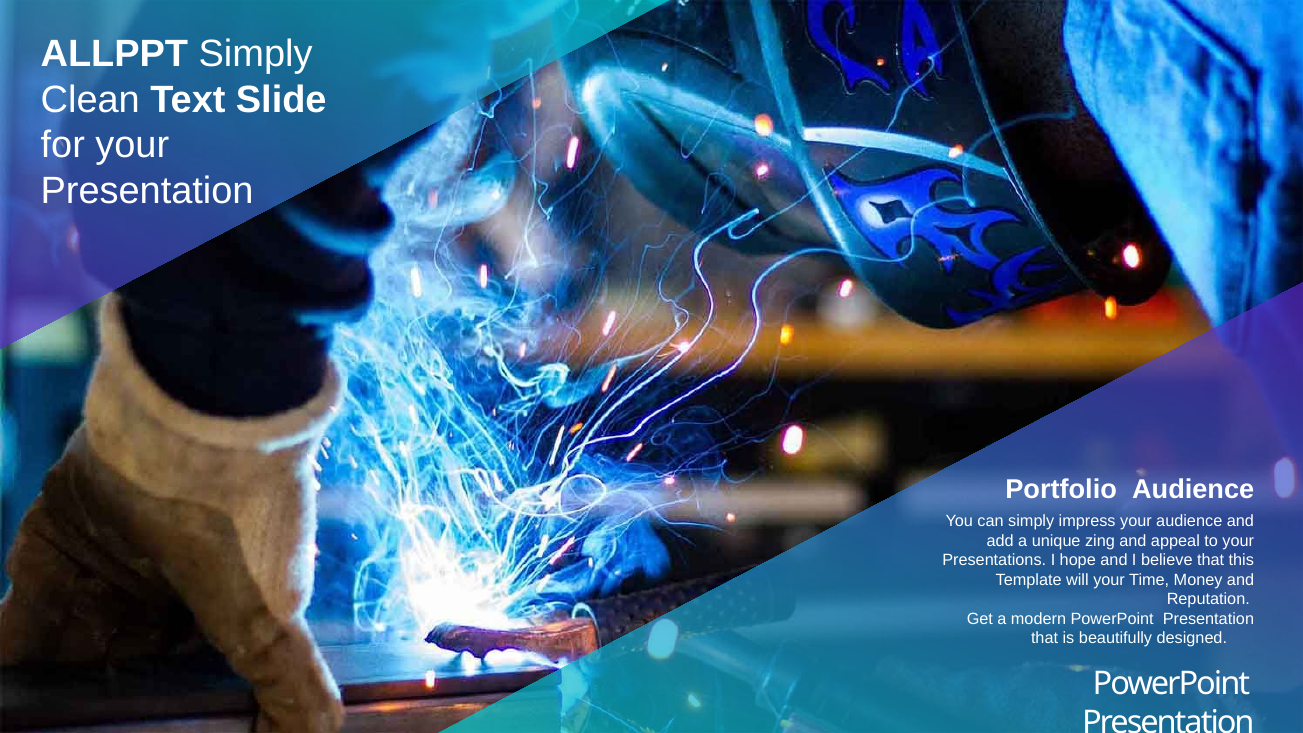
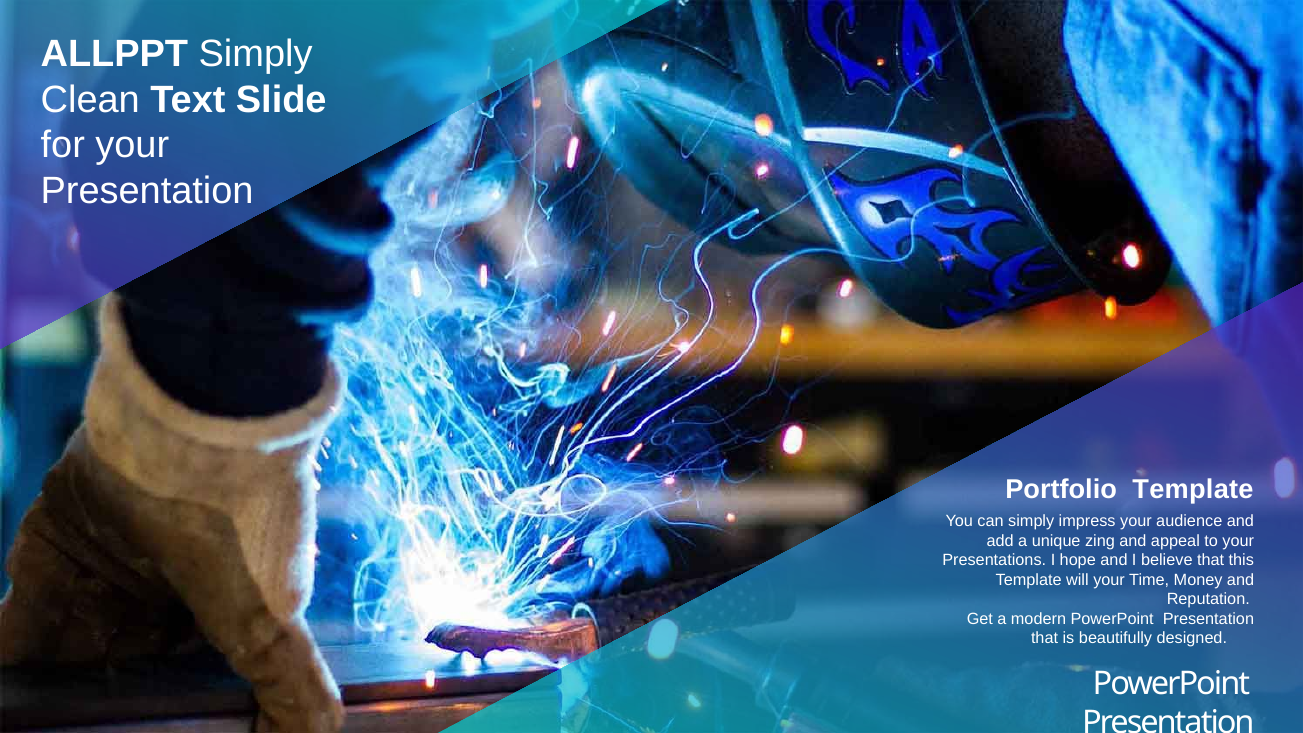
Portfolio Audience: Audience -> Template
